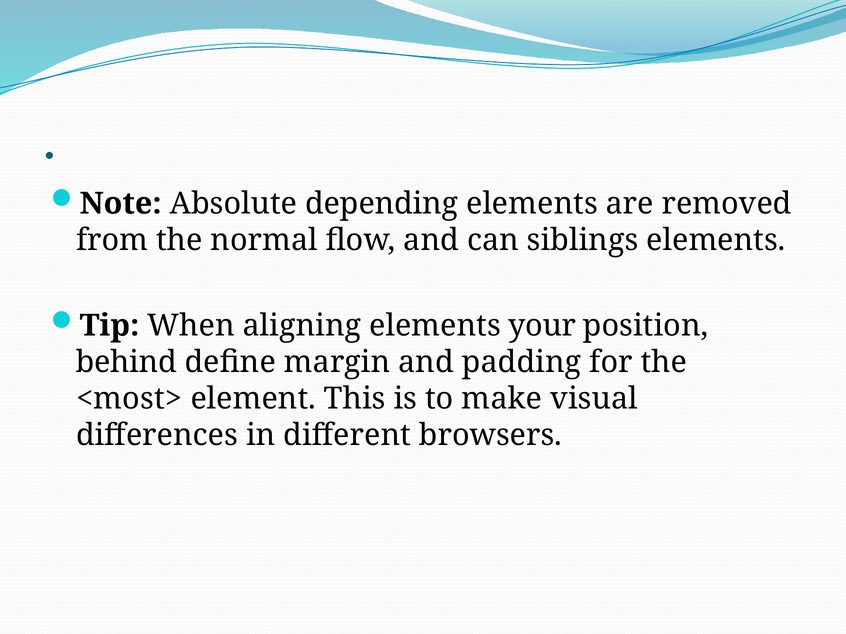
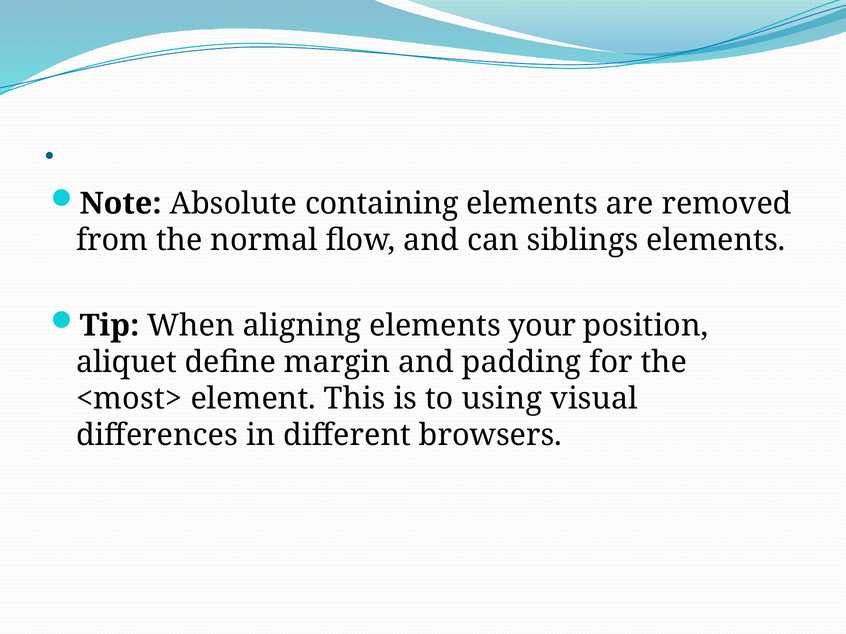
depending: depending -> containing
behind: behind -> aliquet
make: make -> using
